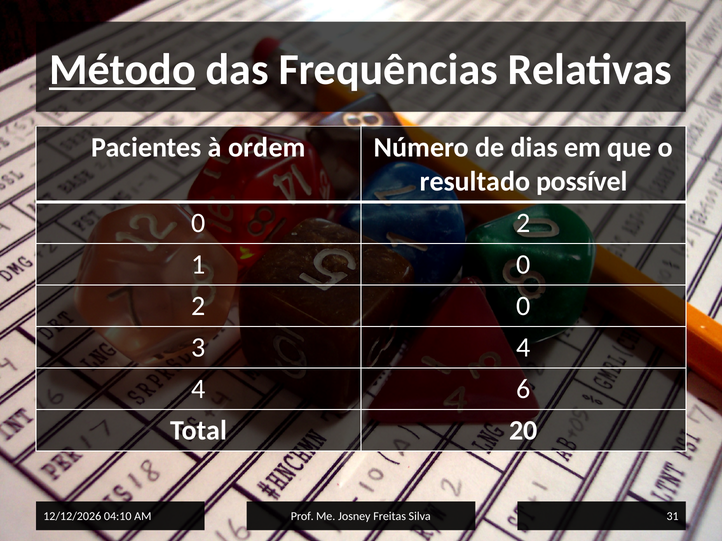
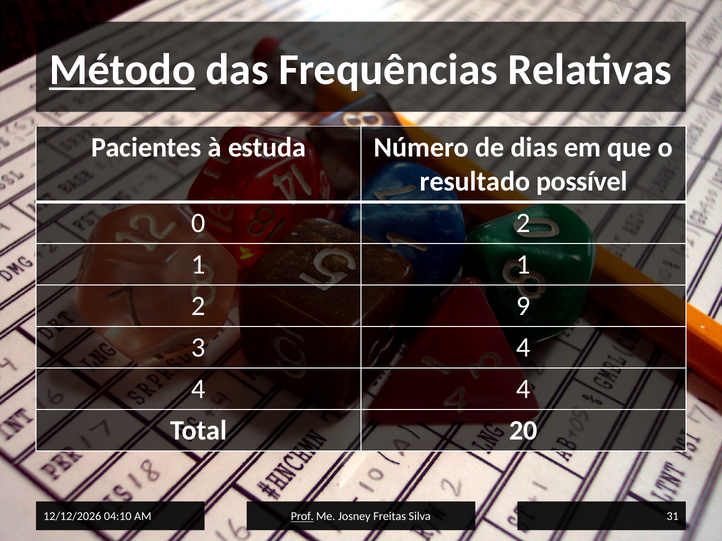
ordem: ordem -> estuda
1 0: 0 -> 1
2 0: 0 -> 9
6 at (523, 390): 6 -> 4
Prof underline: none -> present
